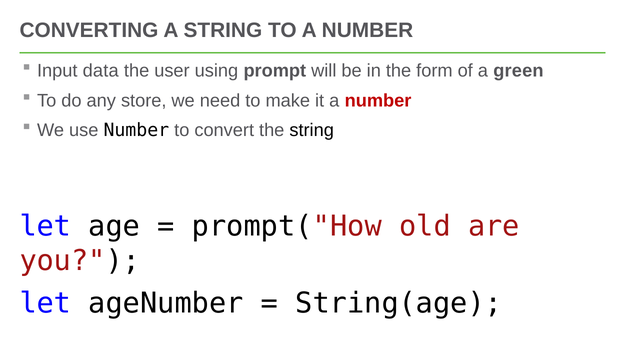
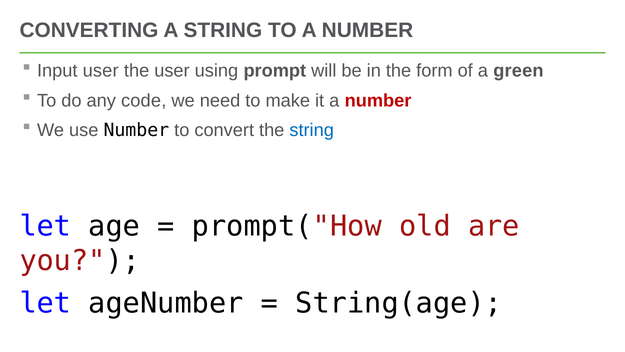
Input data: data -> user
store: store -> code
string at (312, 130) colour: black -> blue
